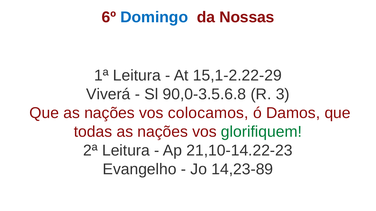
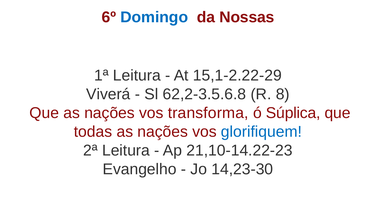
90,0-3.5.6.8: 90,0-3.5.6.8 -> 62,2-3.5.6.8
3: 3 -> 8
colocamos: colocamos -> transforma
Damos: Damos -> Súplica
glorifiquem colour: green -> blue
14,23-89: 14,23-89 -> 14,23-30
